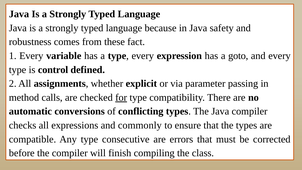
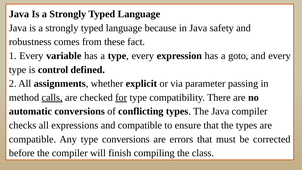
calls underline: none -> present
and commonly: commonly -> compatible
type consecutive: consecutive -> conversions
